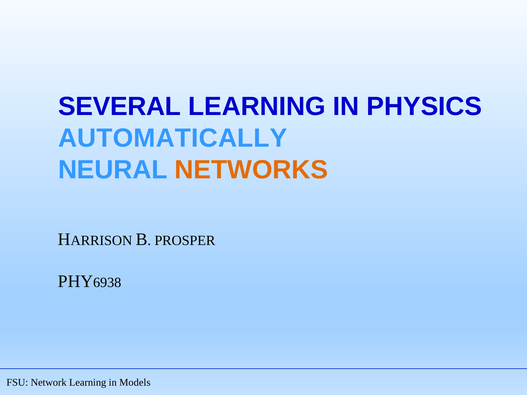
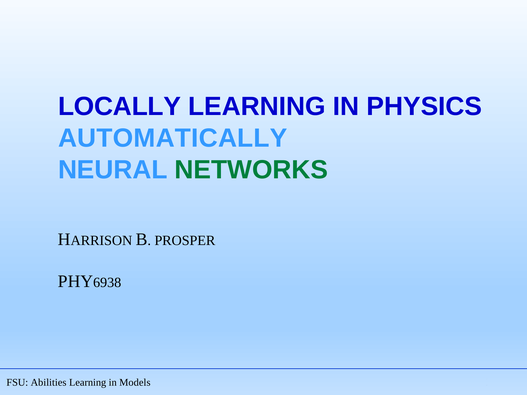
SEVERAL: SEVERAL -> LOCALLY
NETWORKS colour: orange -> green
Network: Network -> Abilities
